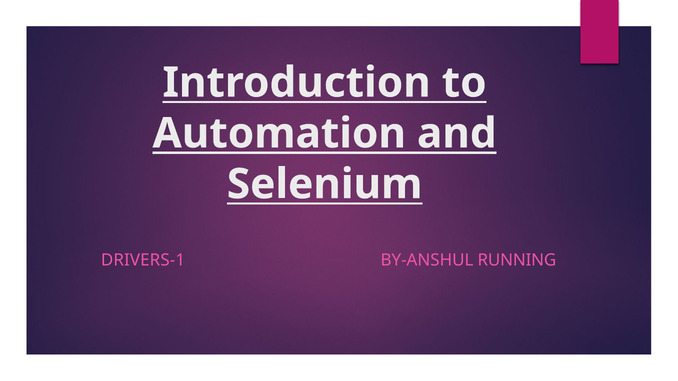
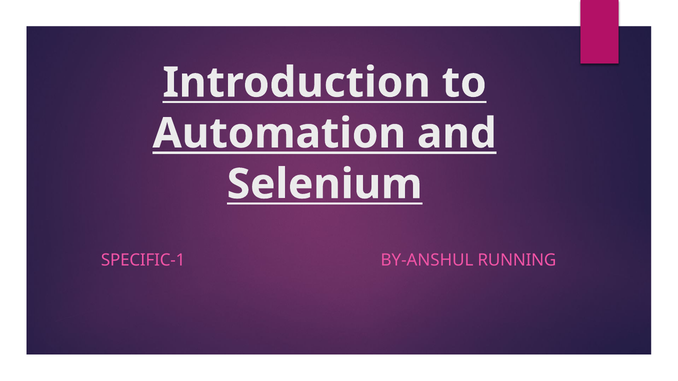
DRIVERS-1: DRIVERS-1 -> SPECIFIC-1
